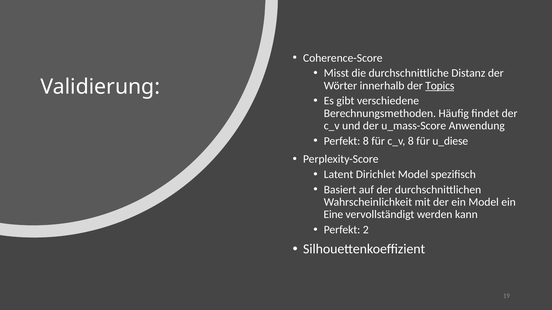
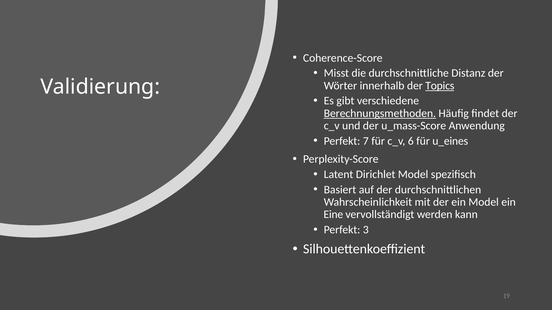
Berechnungsmethoden underline: none -> present
Perfekt 8: 8 -> 7
c_v 8: 8 -> 6
u_diese: u_diese -> u_eines
2: 2 -> 3
